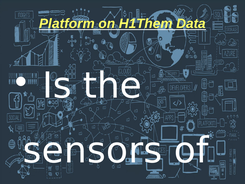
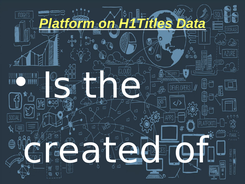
H1Them: H1Them -> H1Titles
sensors: sensors -> created
